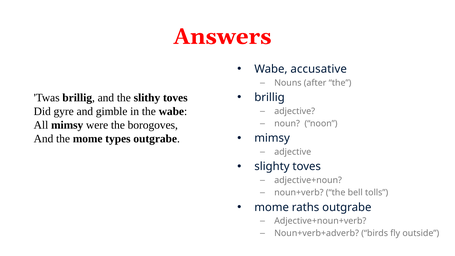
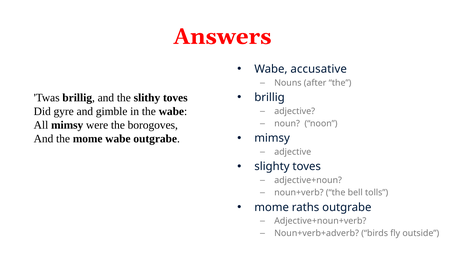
mome types: types -> wabe
